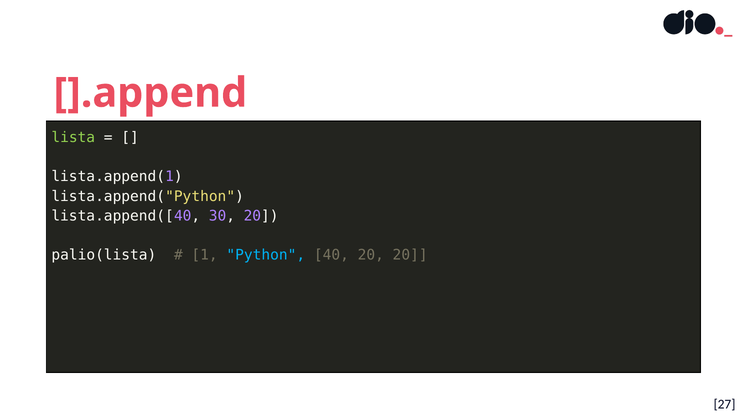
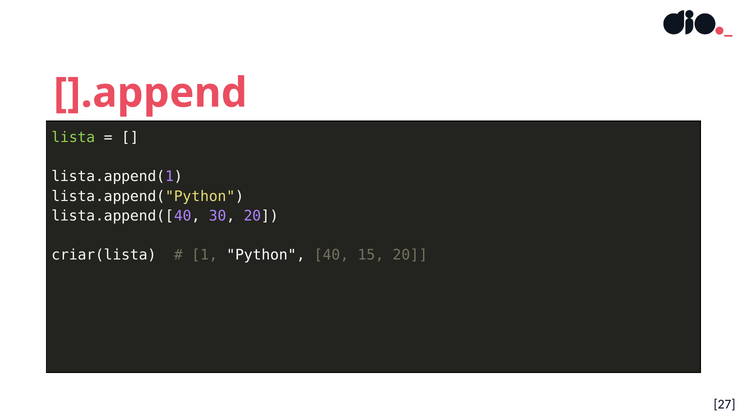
palio(lista: palio(lista -> criar(lista
Python colour: light blue -> white
40 20: 20 -> 15
